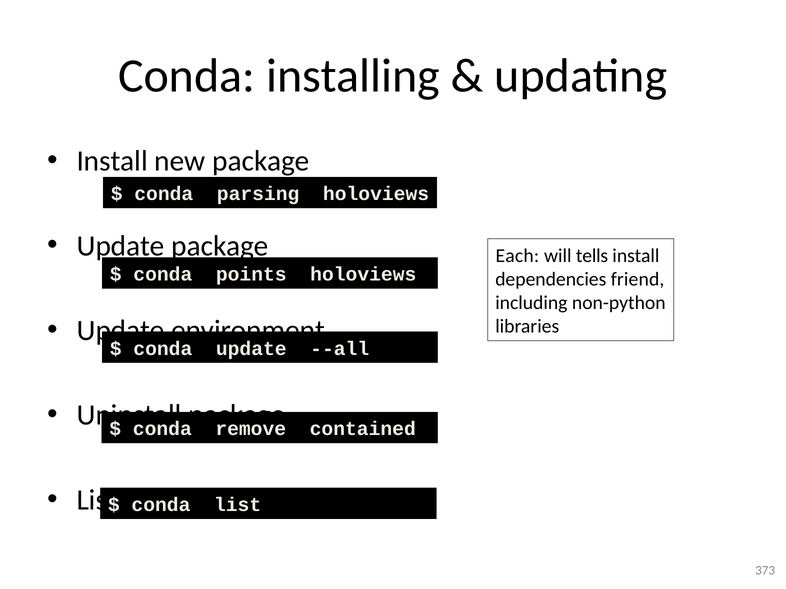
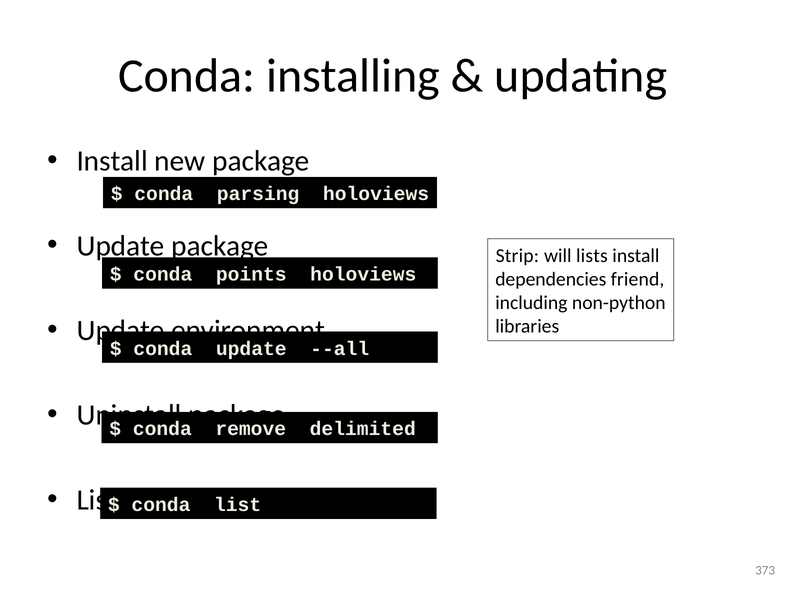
Each: Each -> Strip
tells: tells -> lists
contained: contained -> delimited
